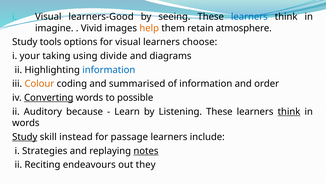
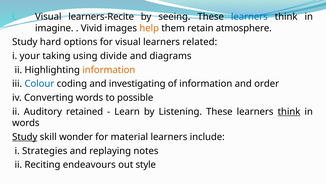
learners-Good: learners-Good -> learners-Recite
tools: tools -> hard
choose: choose -> related
information at (109, 70) colour: blue -> orange
Colour colour: orange -> blue
summarised: summarised -> investigating
Converting underline: present -> none
because: because -> retained
instead: instead -> wonder
passage: passage -> material
notes underline: present -> none
they: they -> style
